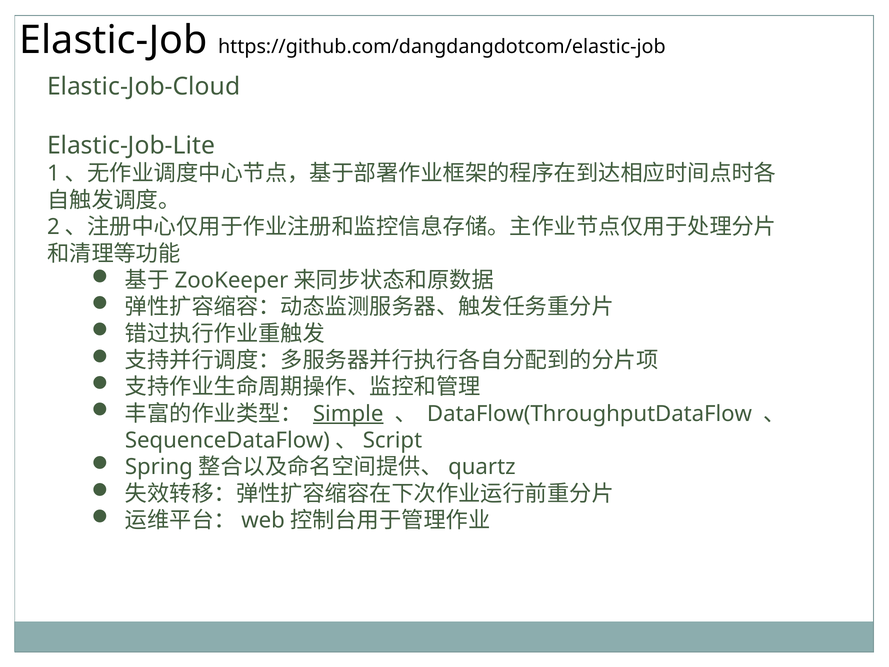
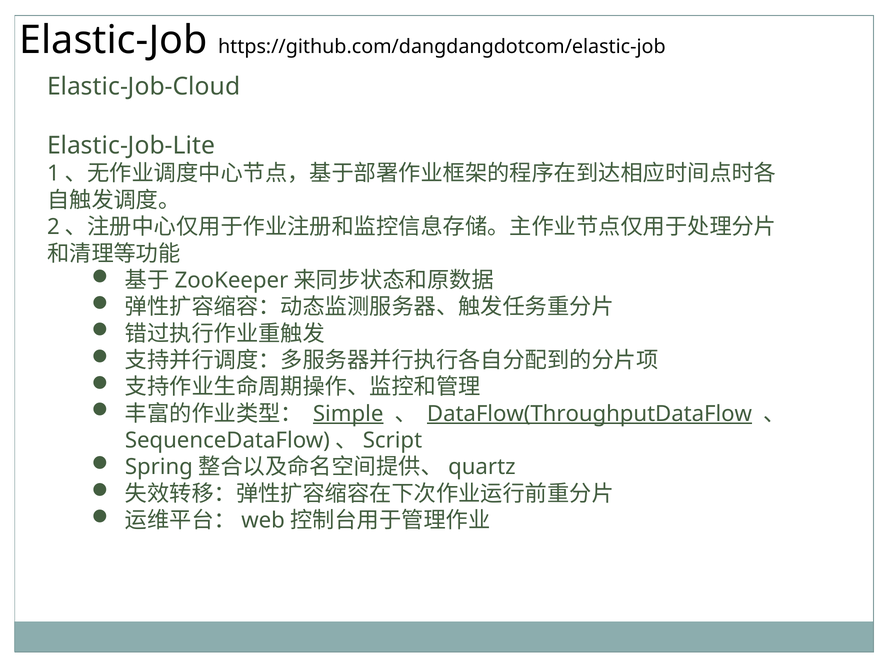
DataFlow(ThroughputDataFlow underline: none -> present
